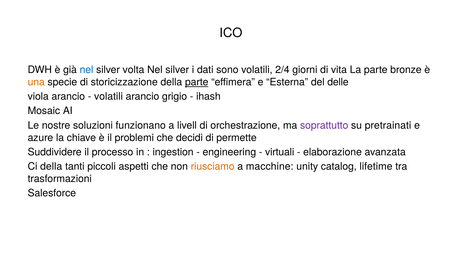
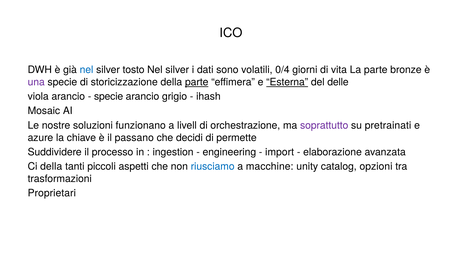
volta: volta -> tosto
2/4: 2/4 -> 0/4
una colour: orange -> purple
Esterna underline: none -> present
volatili at (109, 97): volatili -> specie
problemi: problemi -> passano
virtuali: virtuali -> import
riusciamo colour: orange -> blue
lifetime: lifetime -> opzioni
Salesforce: Salesforce -> Proprietari
